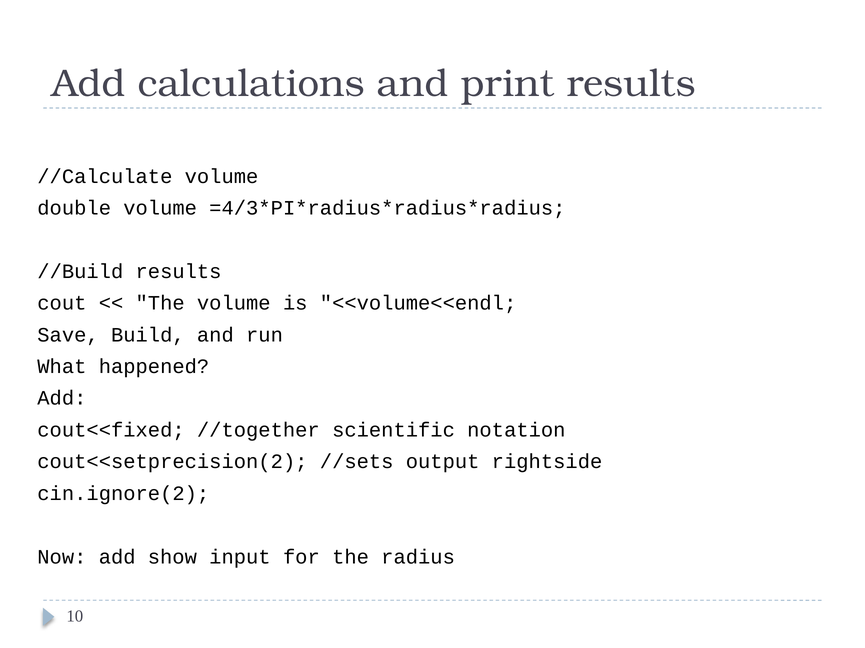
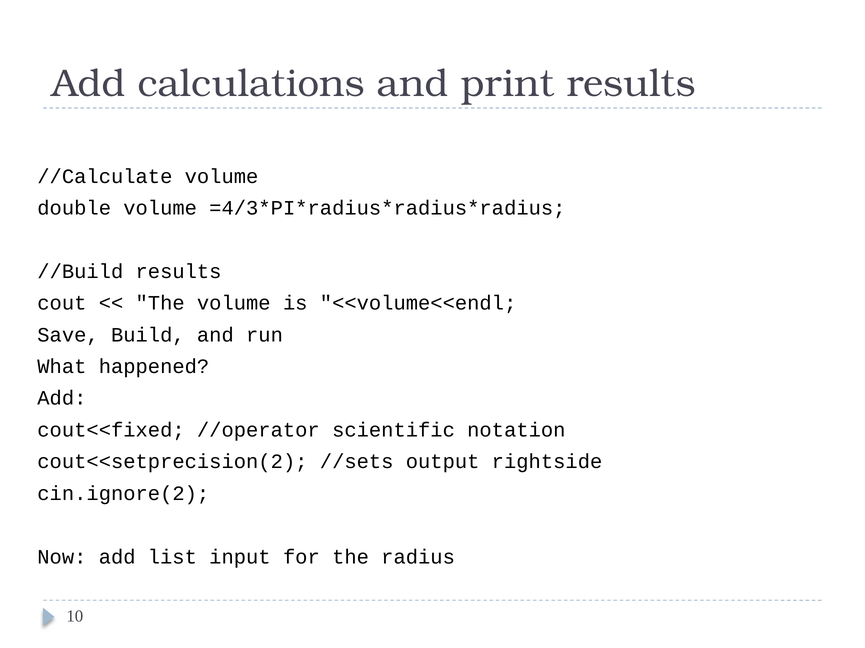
//together: //together -> //operator
show: show -> list
